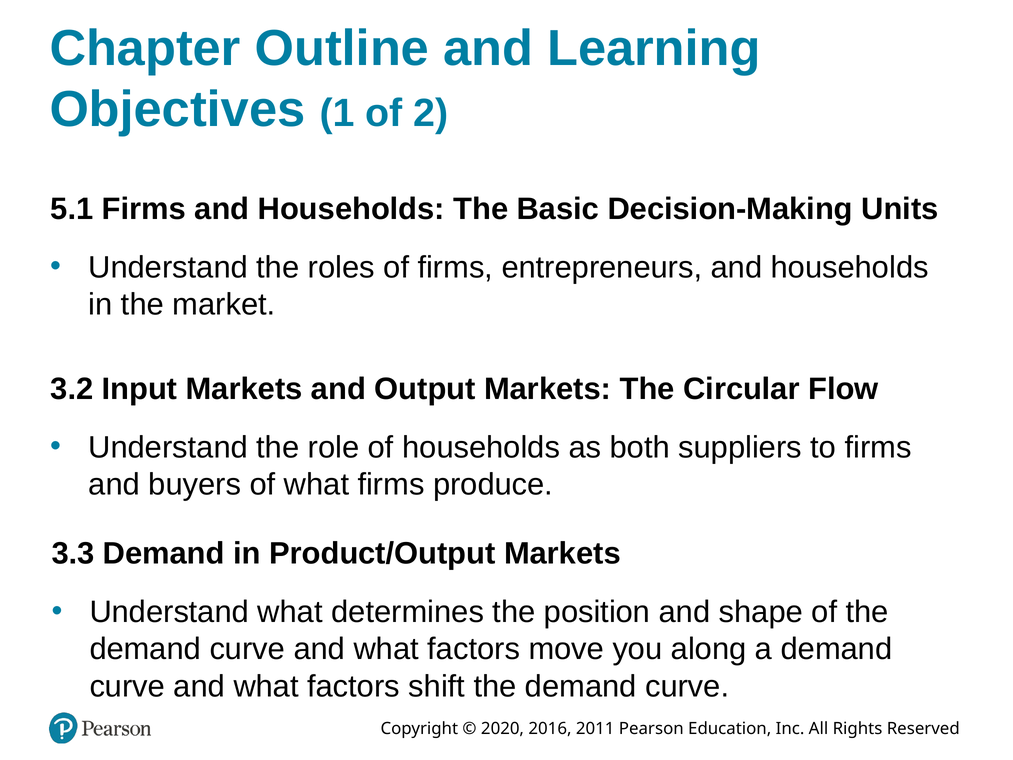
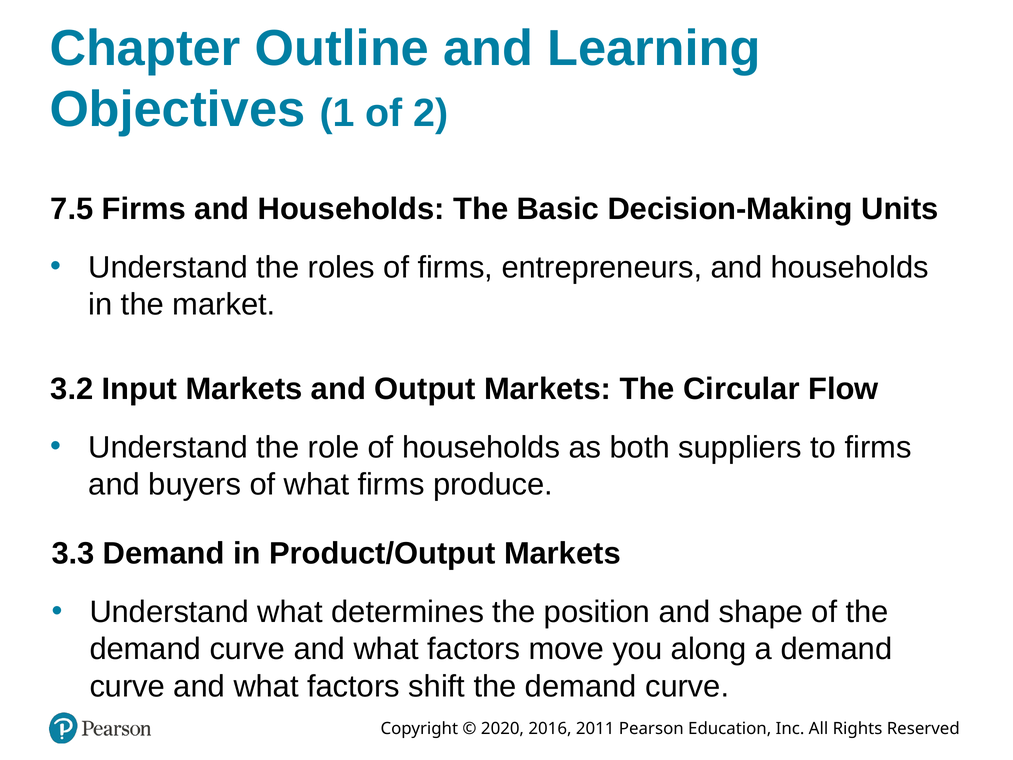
5.1: 5.1 -> 7.5
